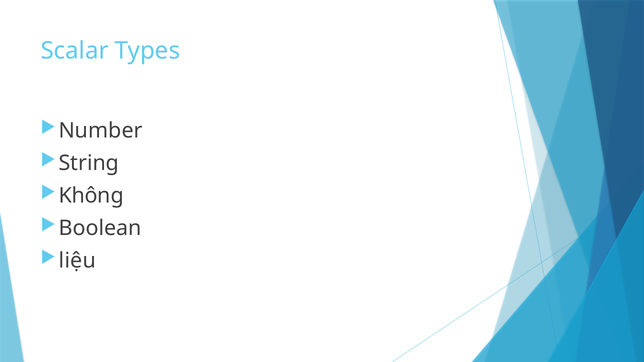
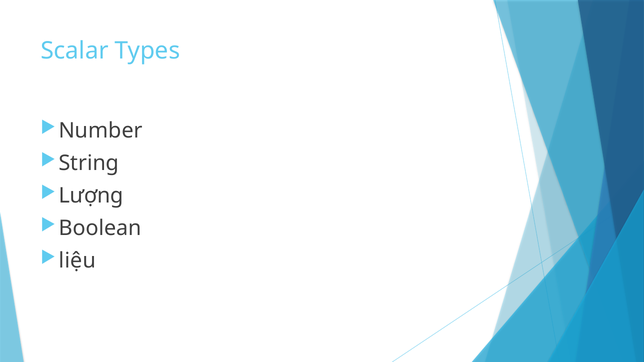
Không: Không -> Lượng
